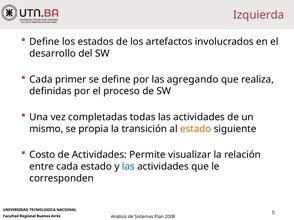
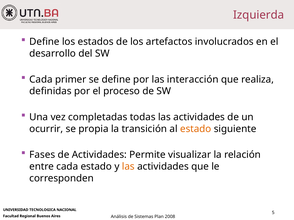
agregando: agregando -> interacción
mismo: mismo -> ocurrir
Costo: Costo -> Fases
las at (128, 167) colour: blue -> orange
